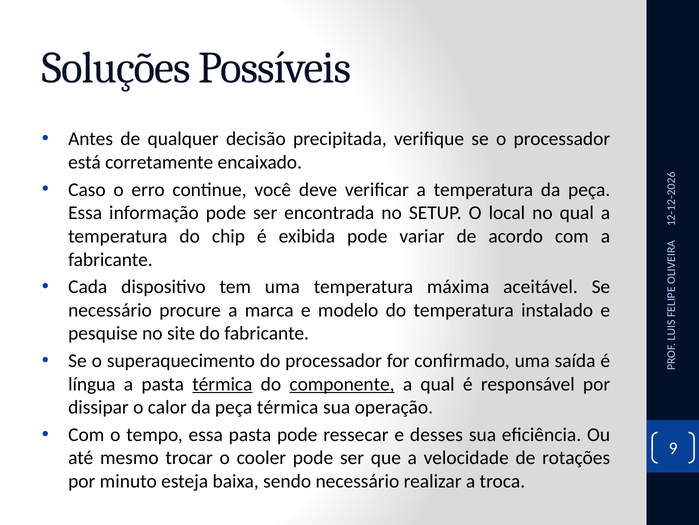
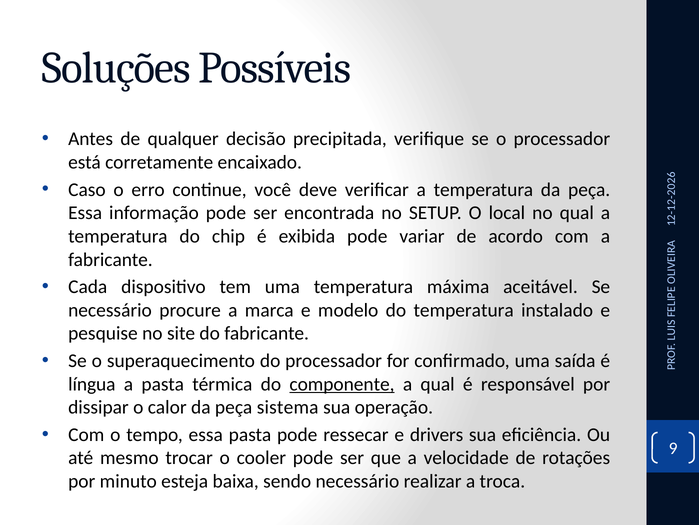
térmica at (222, 384) underline: present -> none
peça térmica: térmica -> sistema
desses: desses -> drivers
